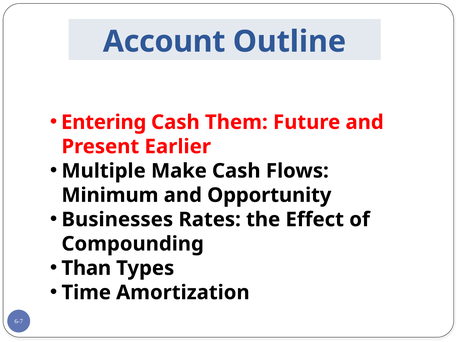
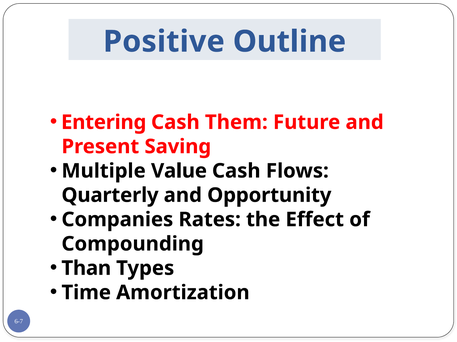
Account: Account -> Positive
Earlier: Earlier -> Saving
Make: Make -> Value
Minimum: Minimum -> Quarterly
Businesses: Businesses -> Companies
